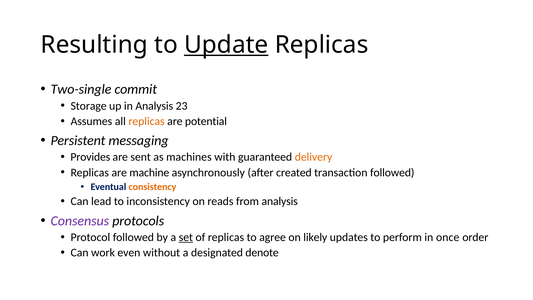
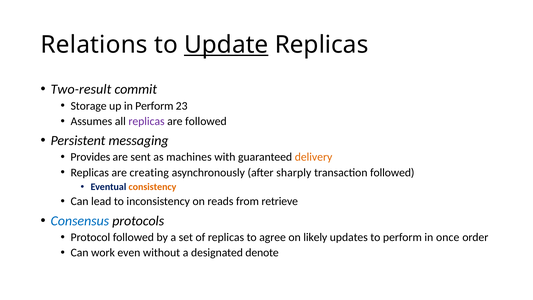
Resulting: Resulting -> Relations
Two-single: Two-single -> Two-result
in Analysis: Analysis -> Perform
replicas at (147, 121) colour: orange -> purple
are potential: potential -> followed
machine: machine -> creating
created: created -> sharply
from analysis: analysis -> retrieve
Consensus colour: purple -> blue
set underline: present -> none
